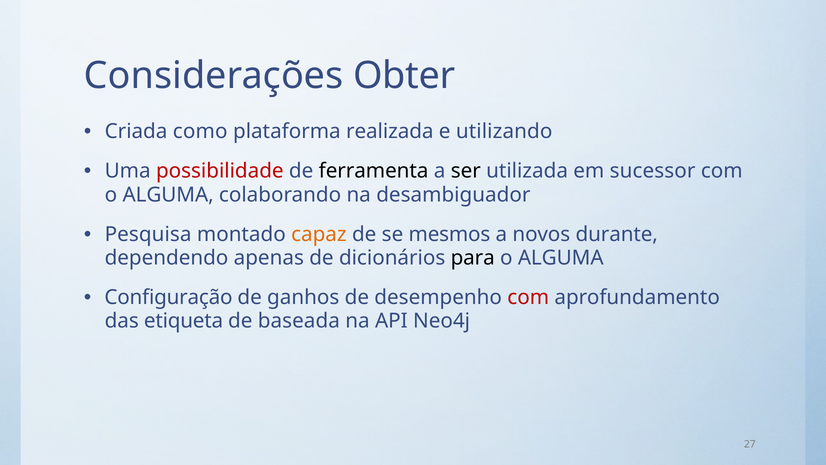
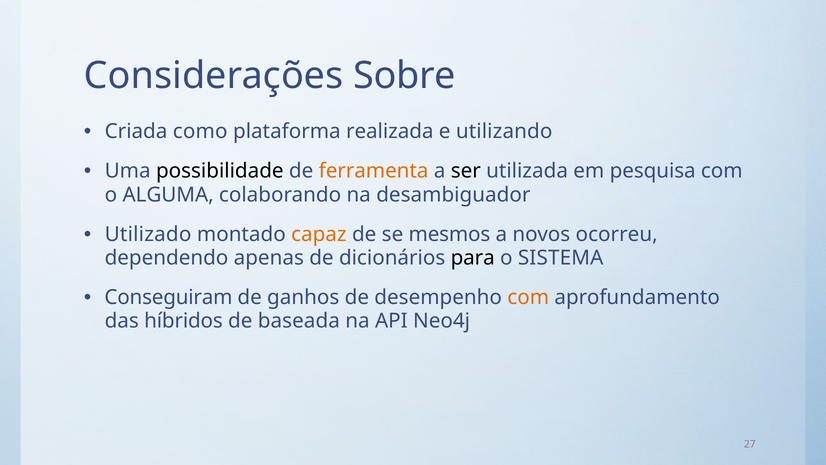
Obter: Obter -> Sobre
possibilidade colour: red -> black
ferramenta colour: black -> orange
sucessor: sucessor -> pesquisa
Pesquisa: Pesquisa -> Utilizado
durante: durante -> ocorreu
ALGUMA at (561, 258): ALGUMA -> SISTEMA
Configuração: Configuração -> Conseguiram
com at (528, 297) colour: red -> orange
etiqueta: etiqueta -> híbridos
